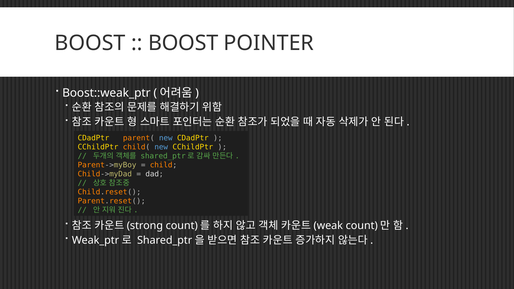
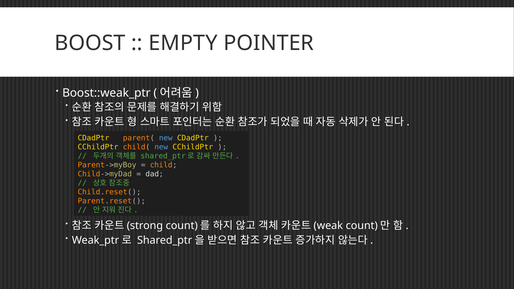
BOOST at (183, 43): BOOST -> EMPTY
